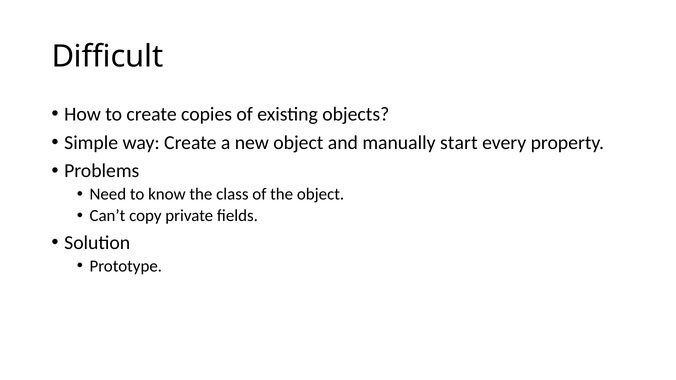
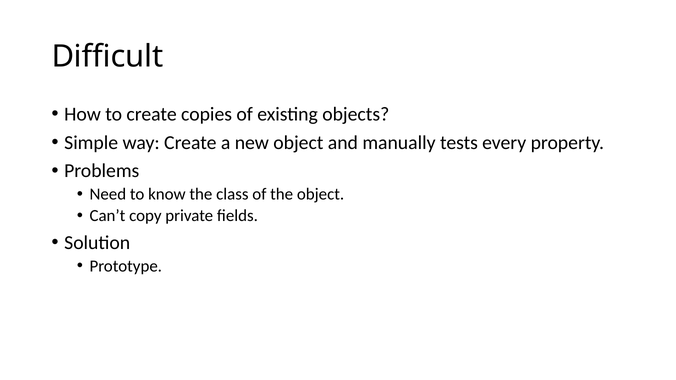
start: start -> tests
